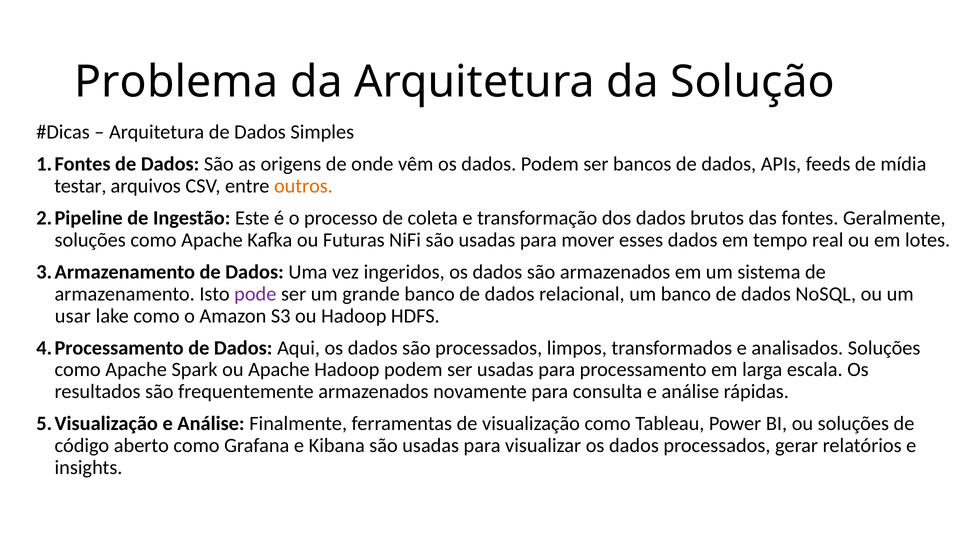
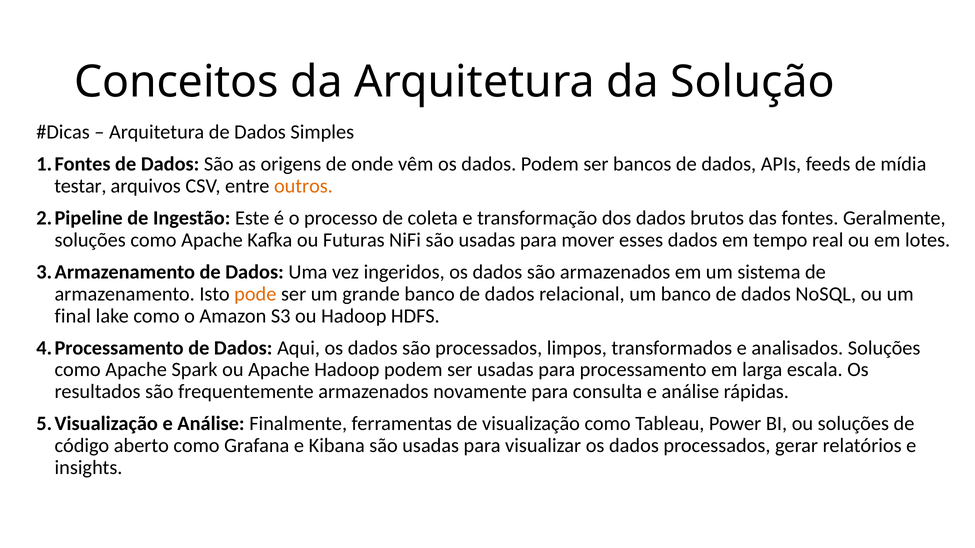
Problema: Problema -> Conceitos
pode colour: purple -> orange
usar: usar -> final
